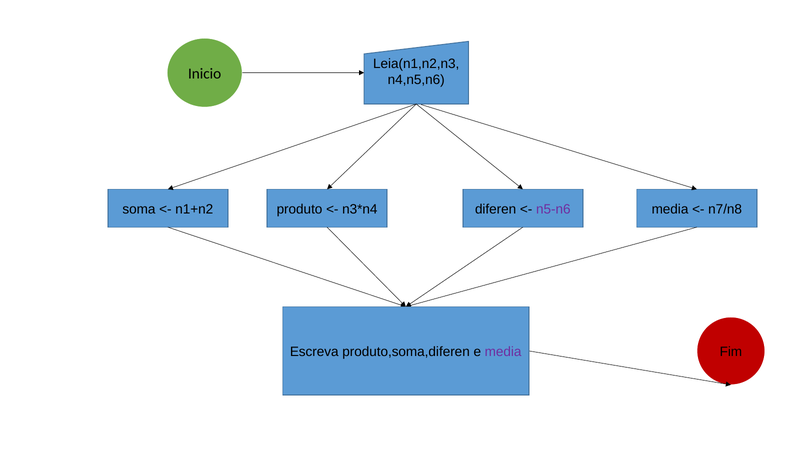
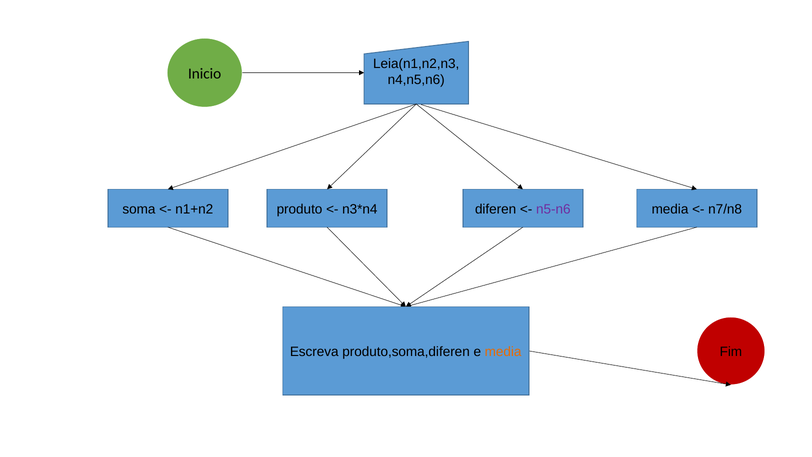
media at (503, 352) colour: purple -> orange
